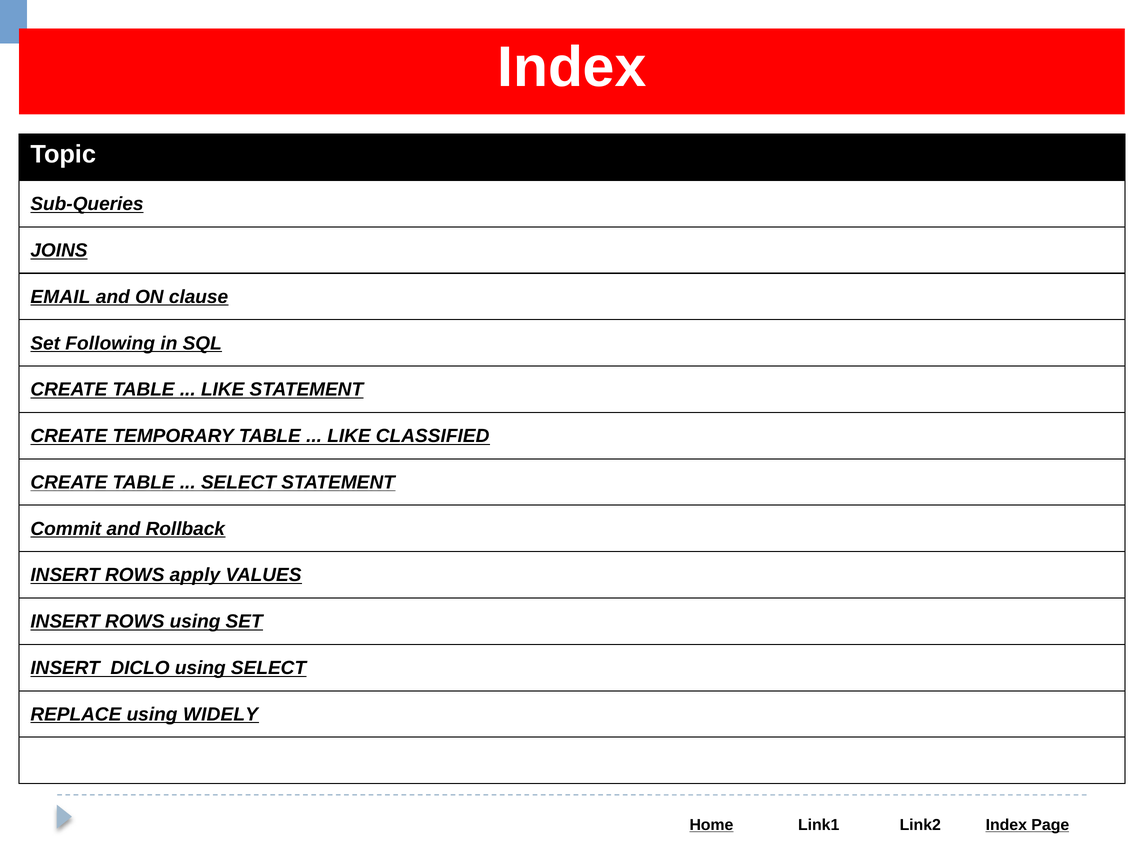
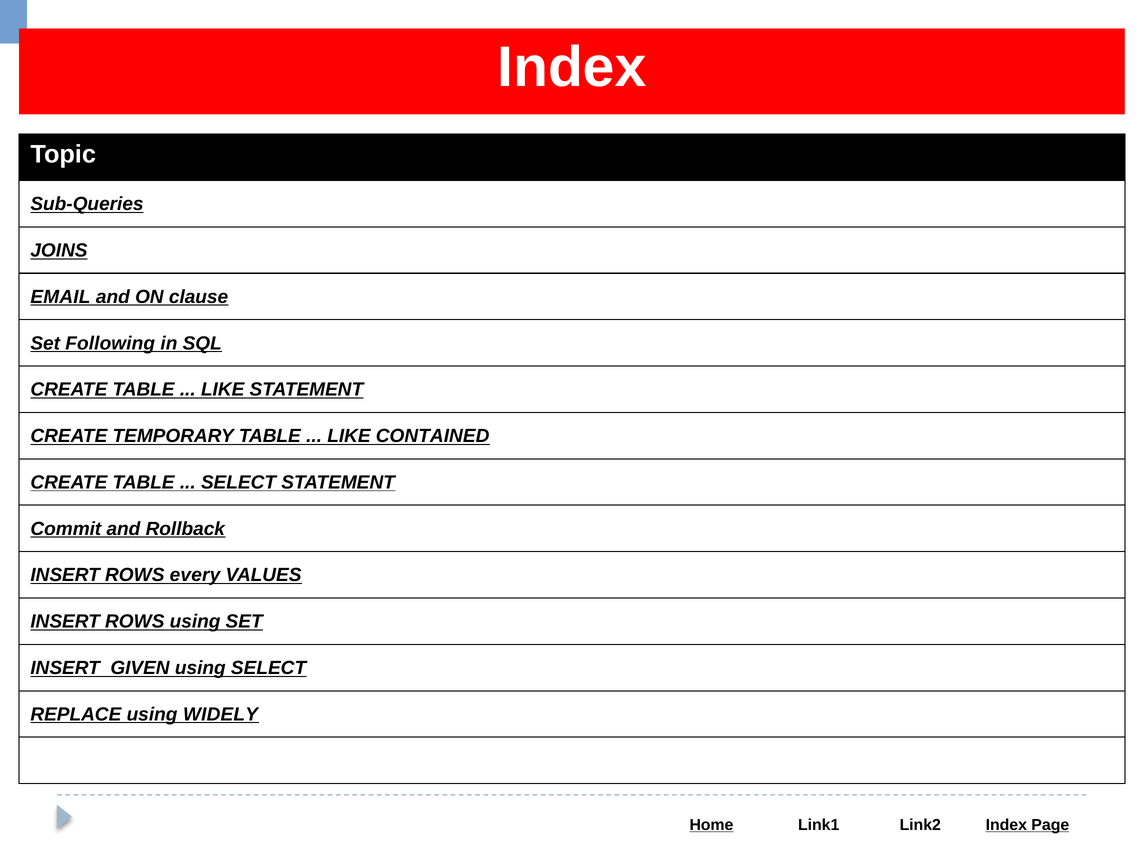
CLASSIFIED: CLASSIFIED -> CONTAINED
apply: apply -> every
DICLO: DICLO -> GIVEN
